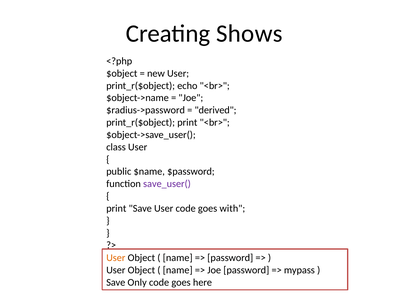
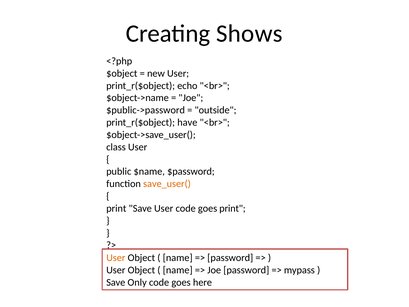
$radius->password: $radius->password -> $public->password
derived: derived -> outside
print_r($object print: print -> have
save_user( colour: purple -> orange
goes with: with -> print
